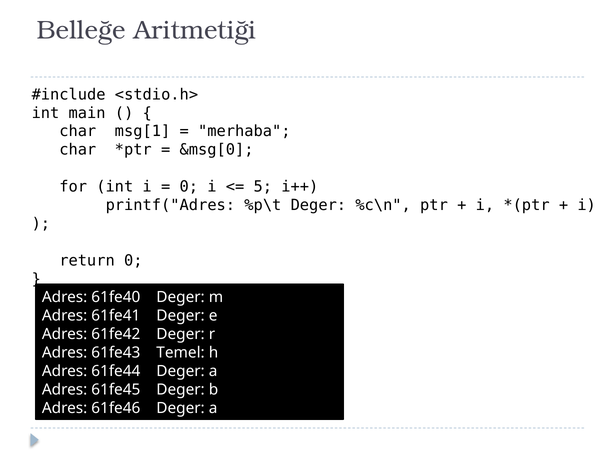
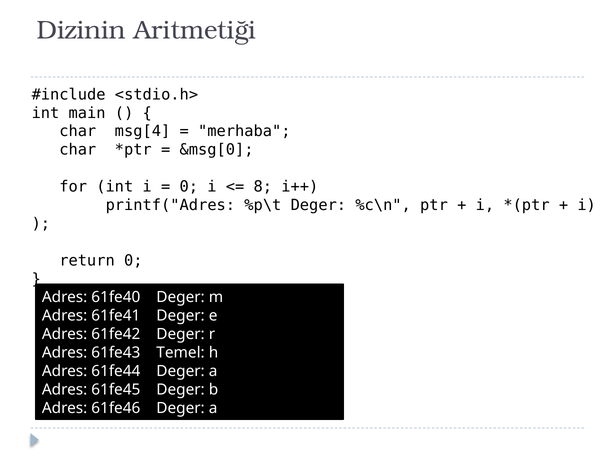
Belleğe: Belleğe -> Dizinin
msg[1: msg[1 -> msg[4
5: 5 -> 8
